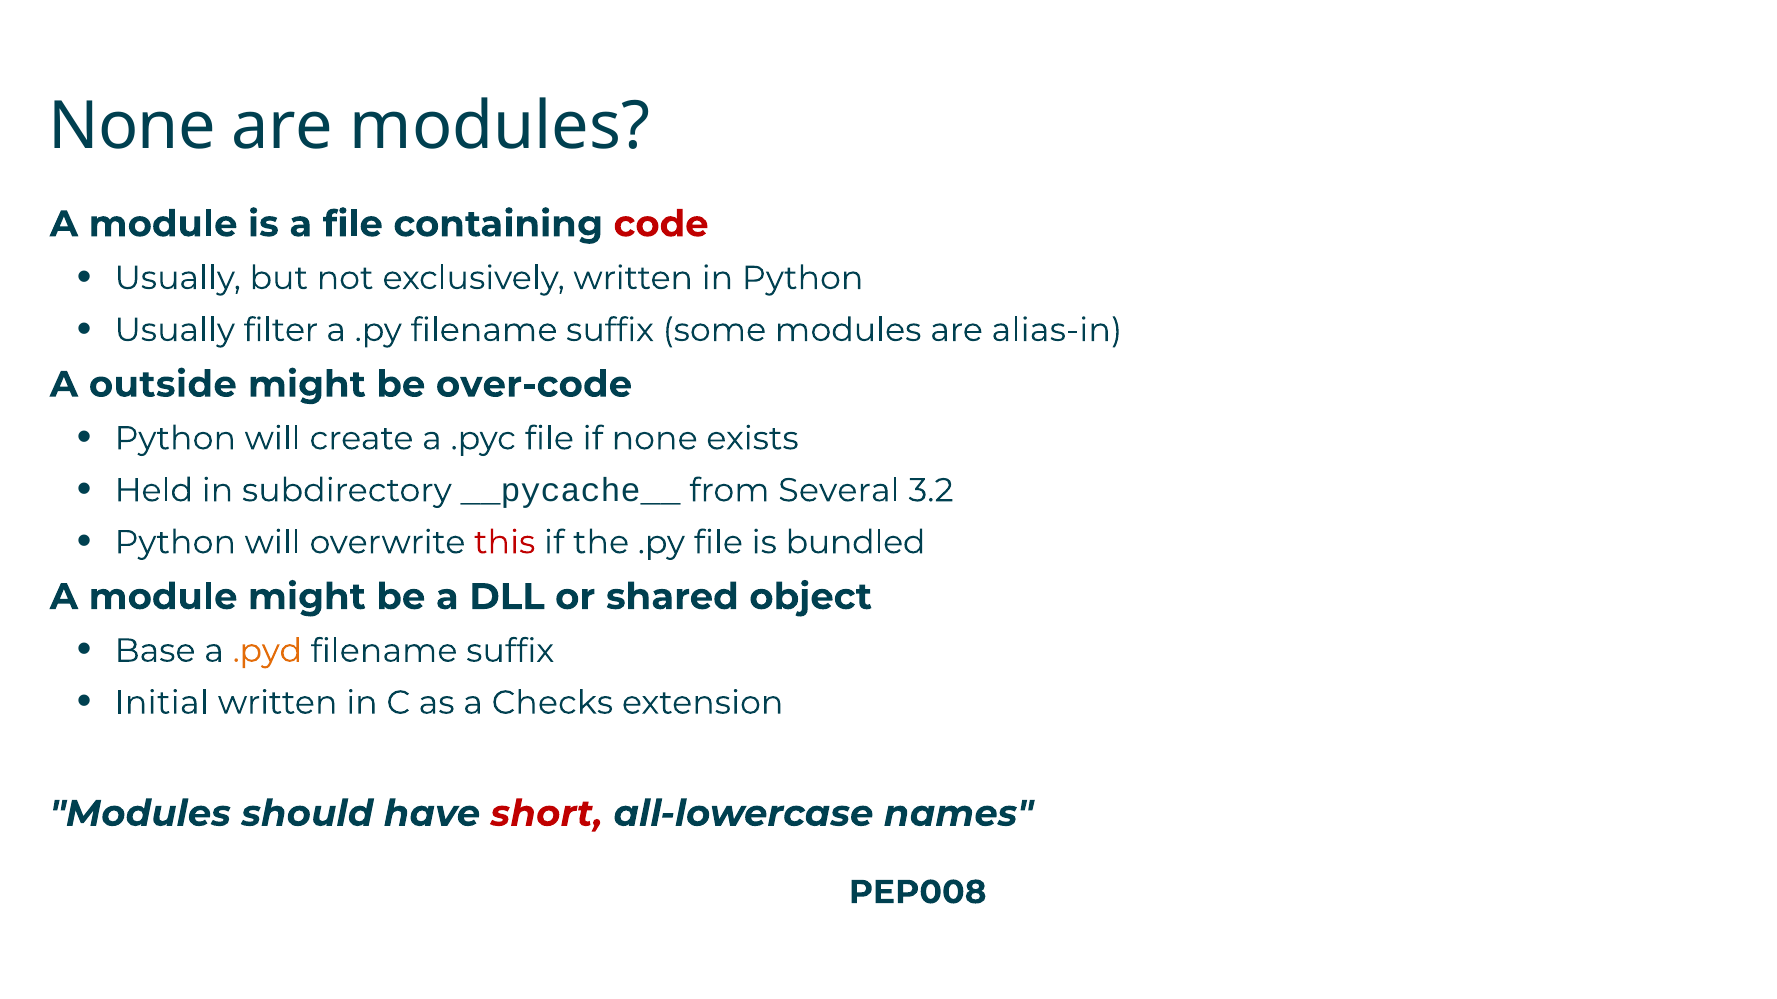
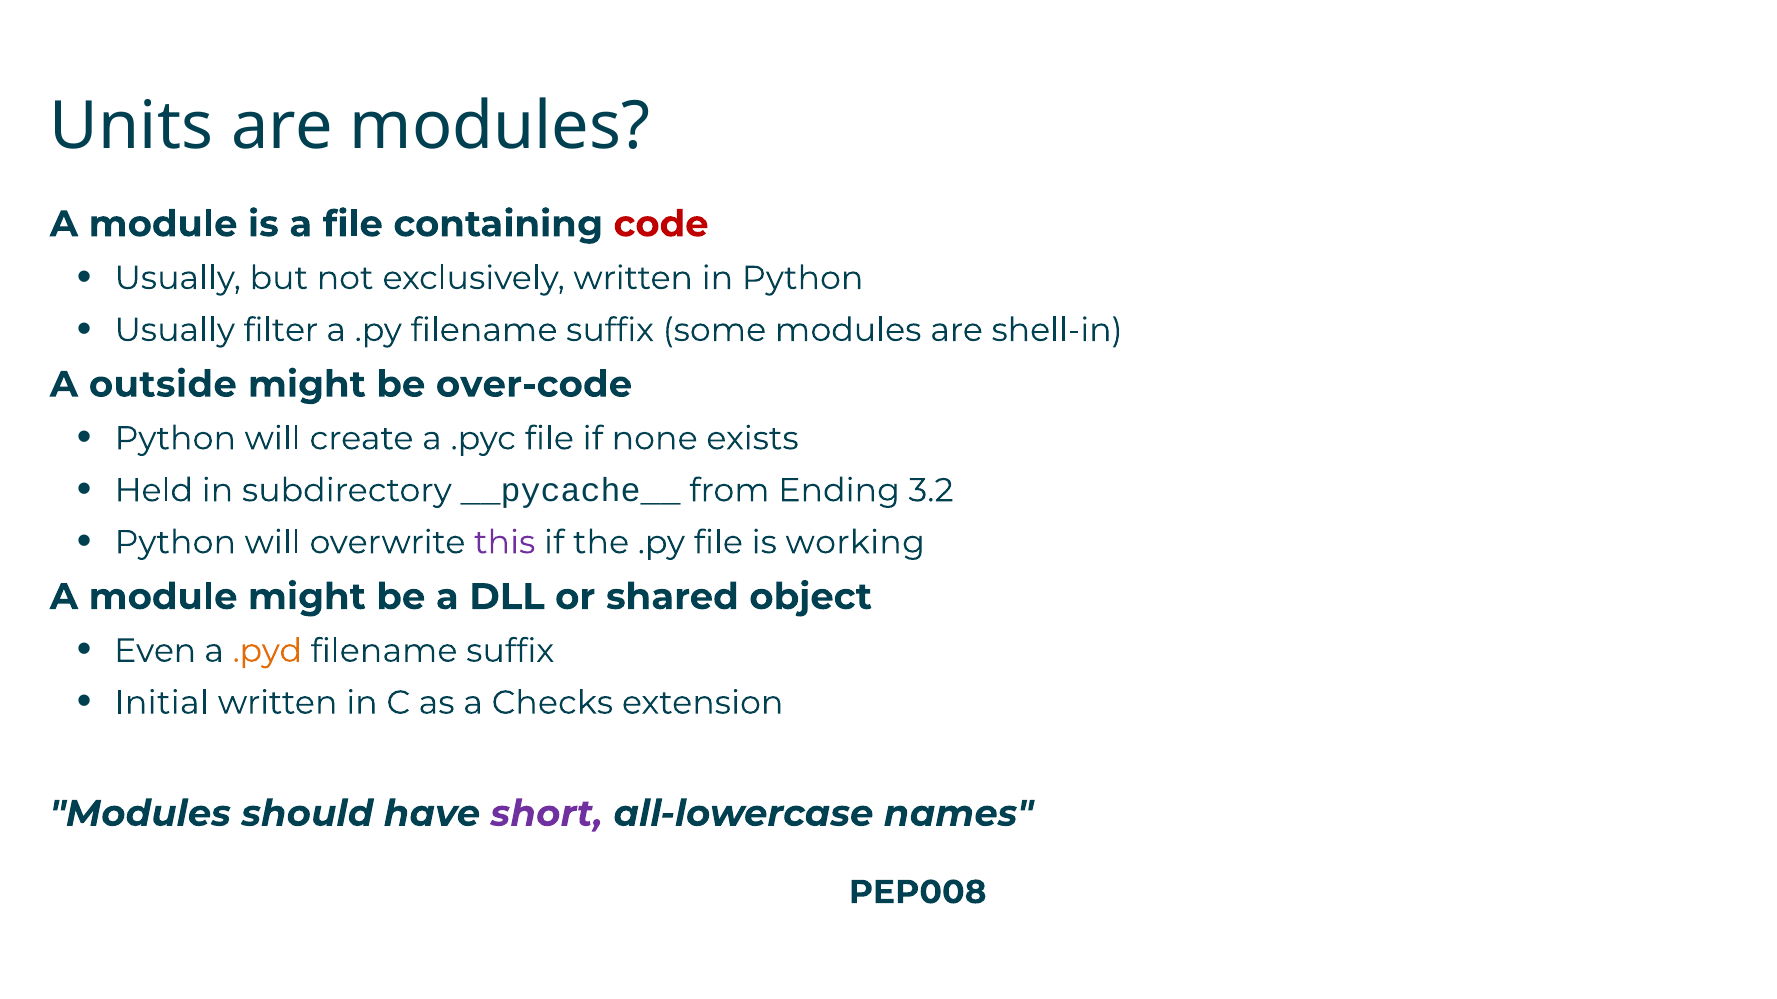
None at (132, 127): None -> Units
alias-in: alias-in -> shell-in
Several: Several -> Ending
this colour: red -> purple
bundled: bundled -> working
Base: Base -> Even
short colour: red -> purple
